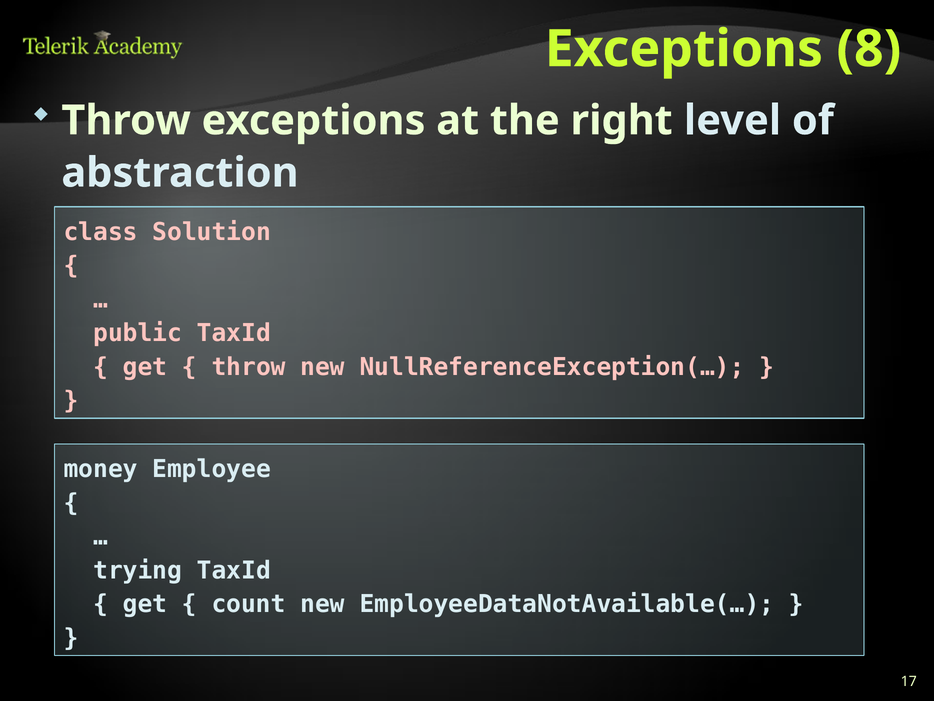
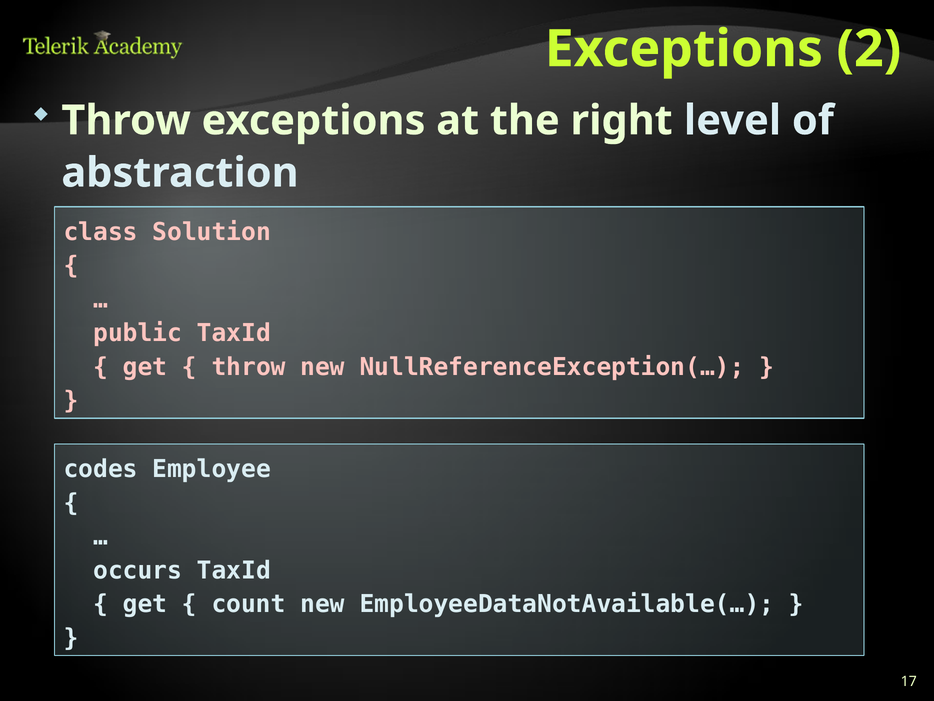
8: 8 -> 2
money: money -> codes
trying: trying -> occurs
